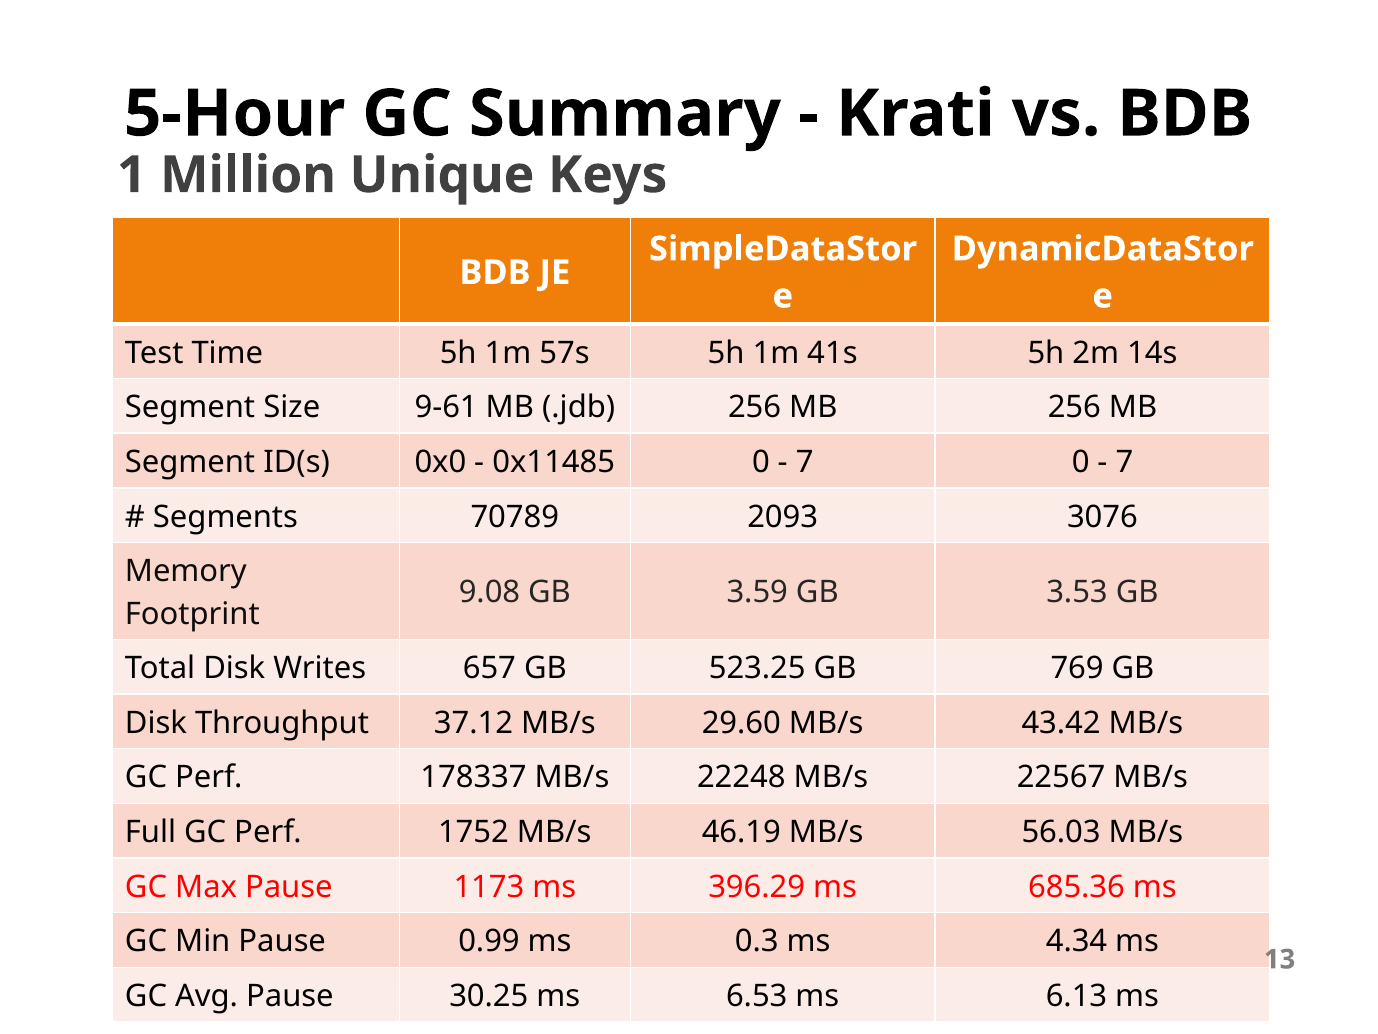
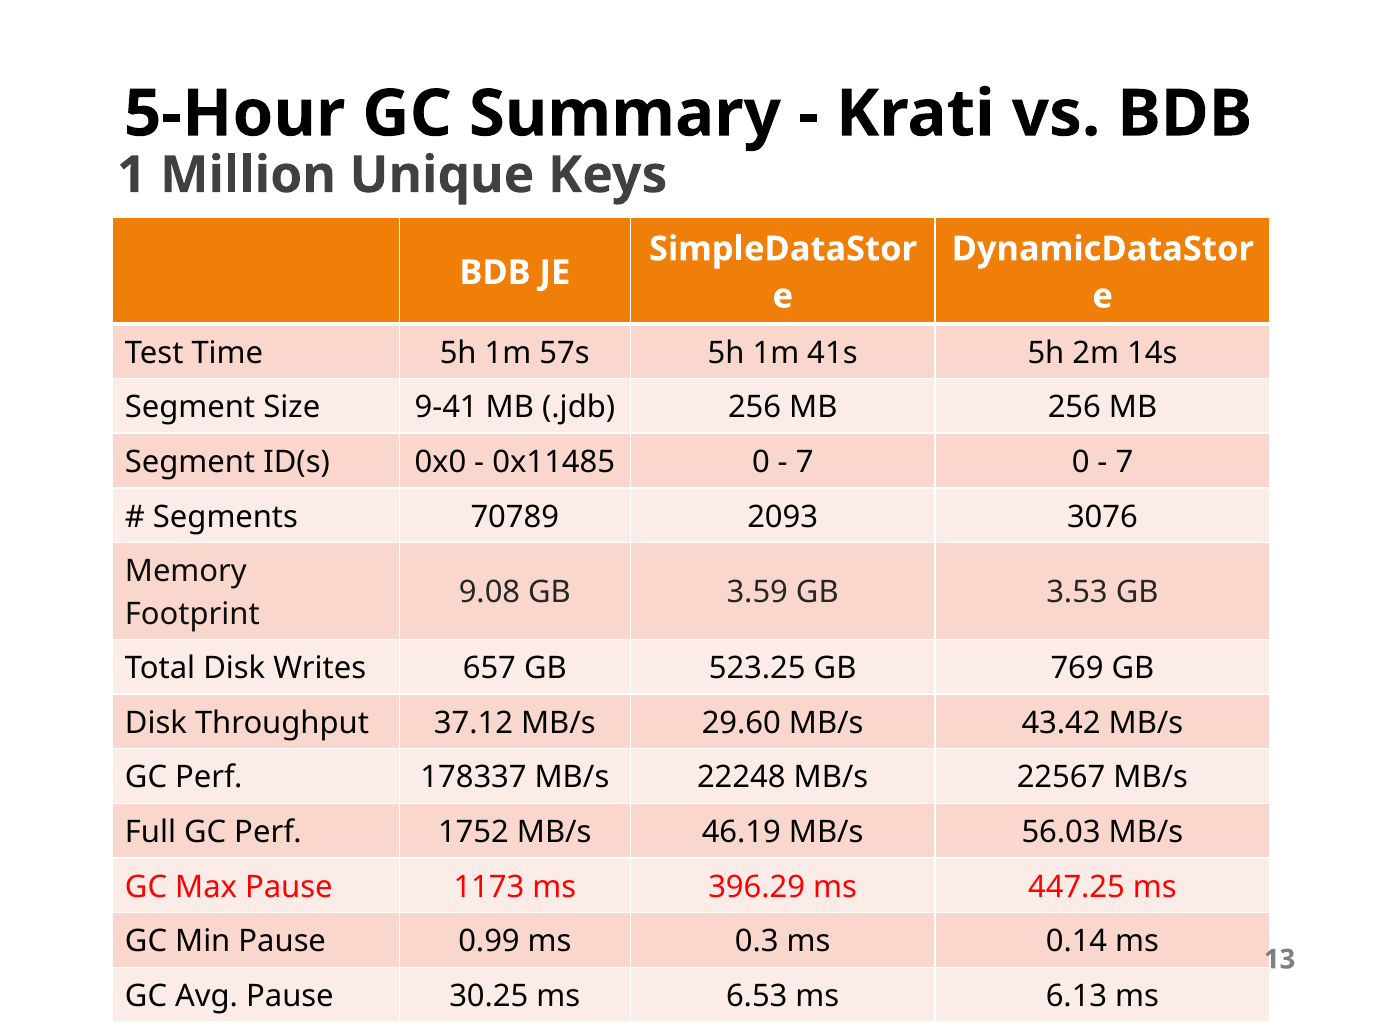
9-61: 9-61 -> 9-41
685.36: 685.36 -> 447.25
4.34: 4.34 -> 0.14
